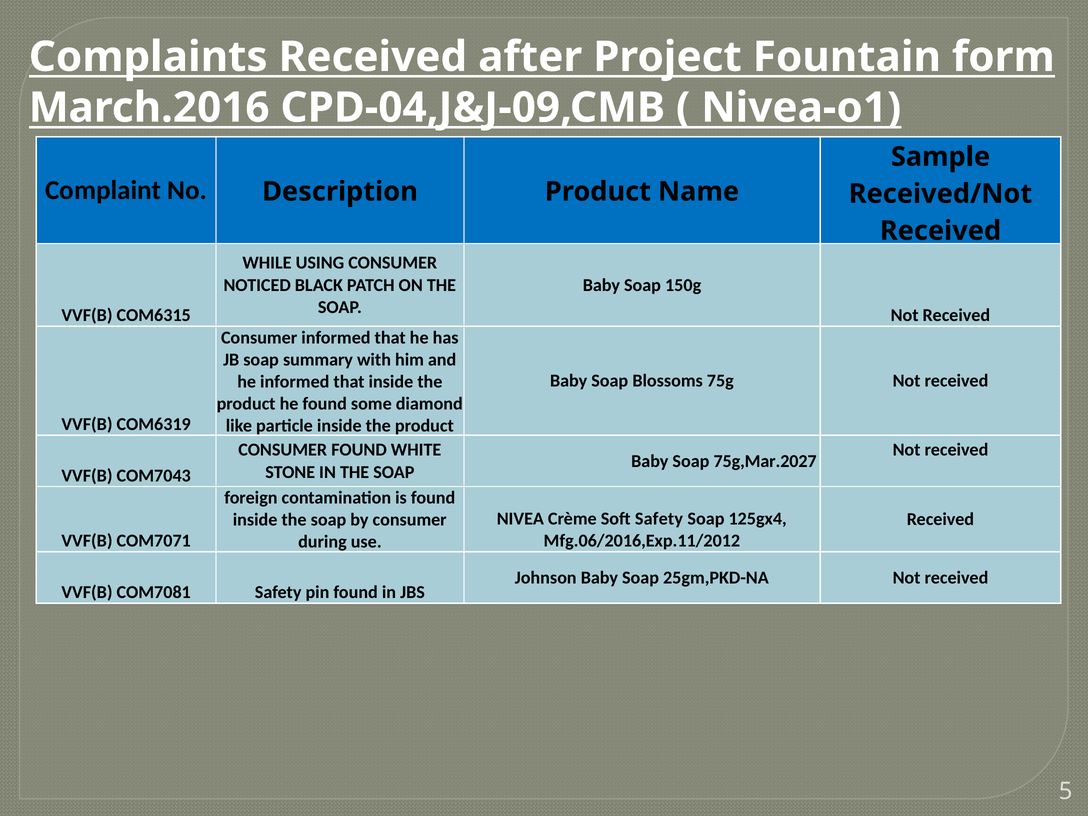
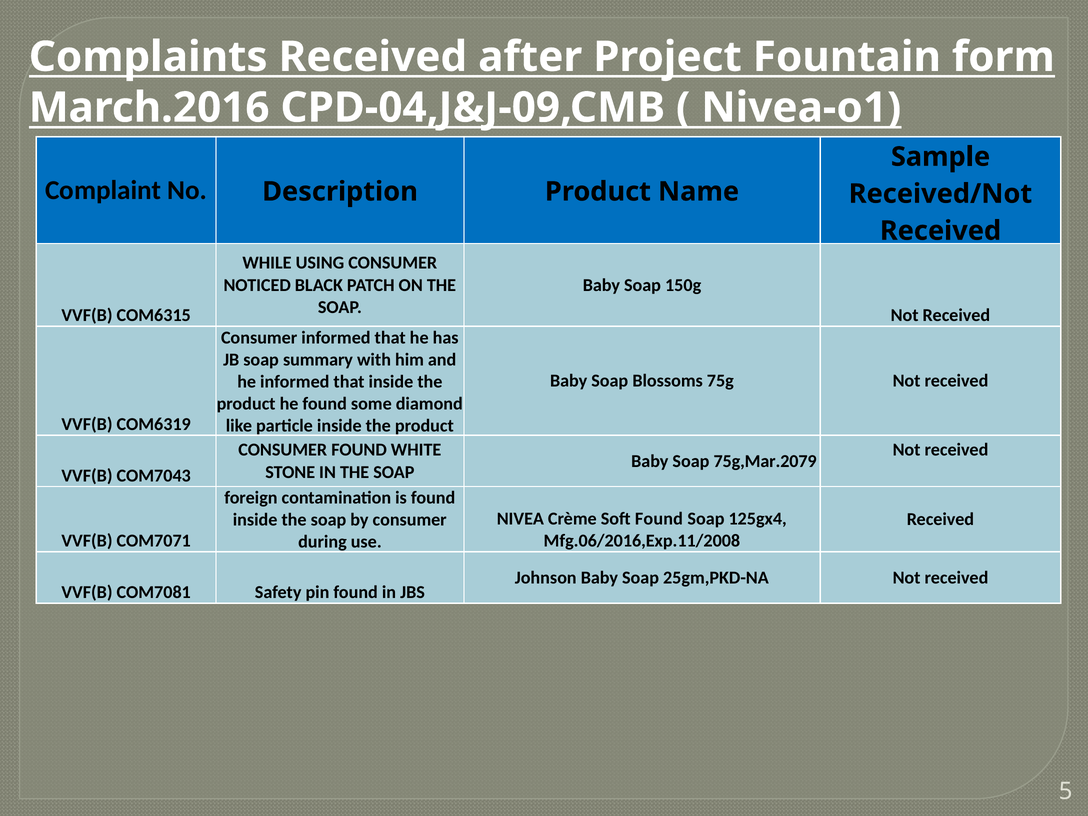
75g,Mar.2027: 75g,Mar.2027 -> 75g,Mar.2079
Soft Safety: Safety -> Found
Mfg.06/2016,Exp.11/2012: Mfg.06/2016,Exp.11/2012 -> Mfg.06/2016,Exp.11/2008
